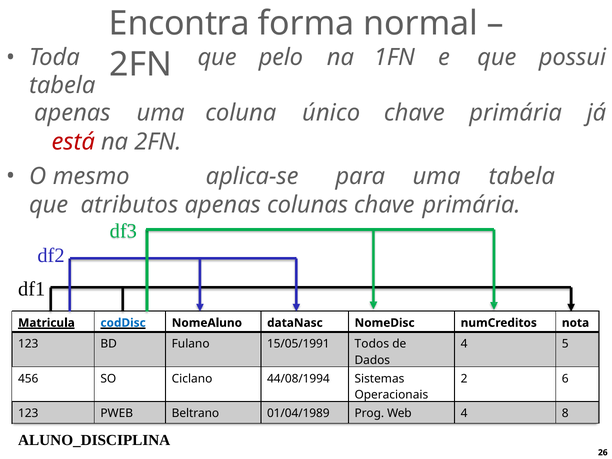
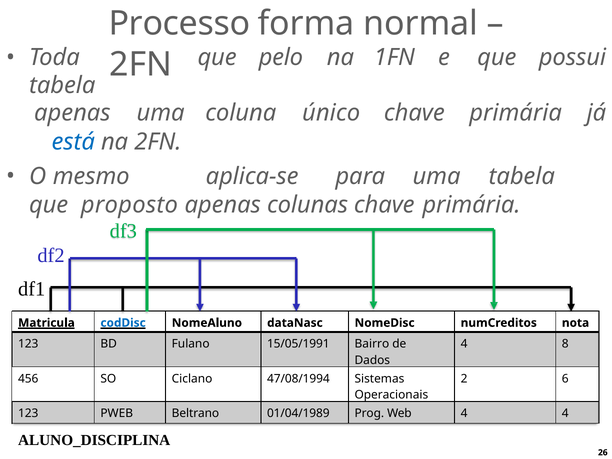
Encontra: Encontra -> Processo
está colour: red -> blue
atributos: atributos -> proposto
Todos: Todos -> Bairro
5: 5 -> 8
44/08/1994: 44/08/1994 -> 47/08/1994
4 8: 8 -> 4
